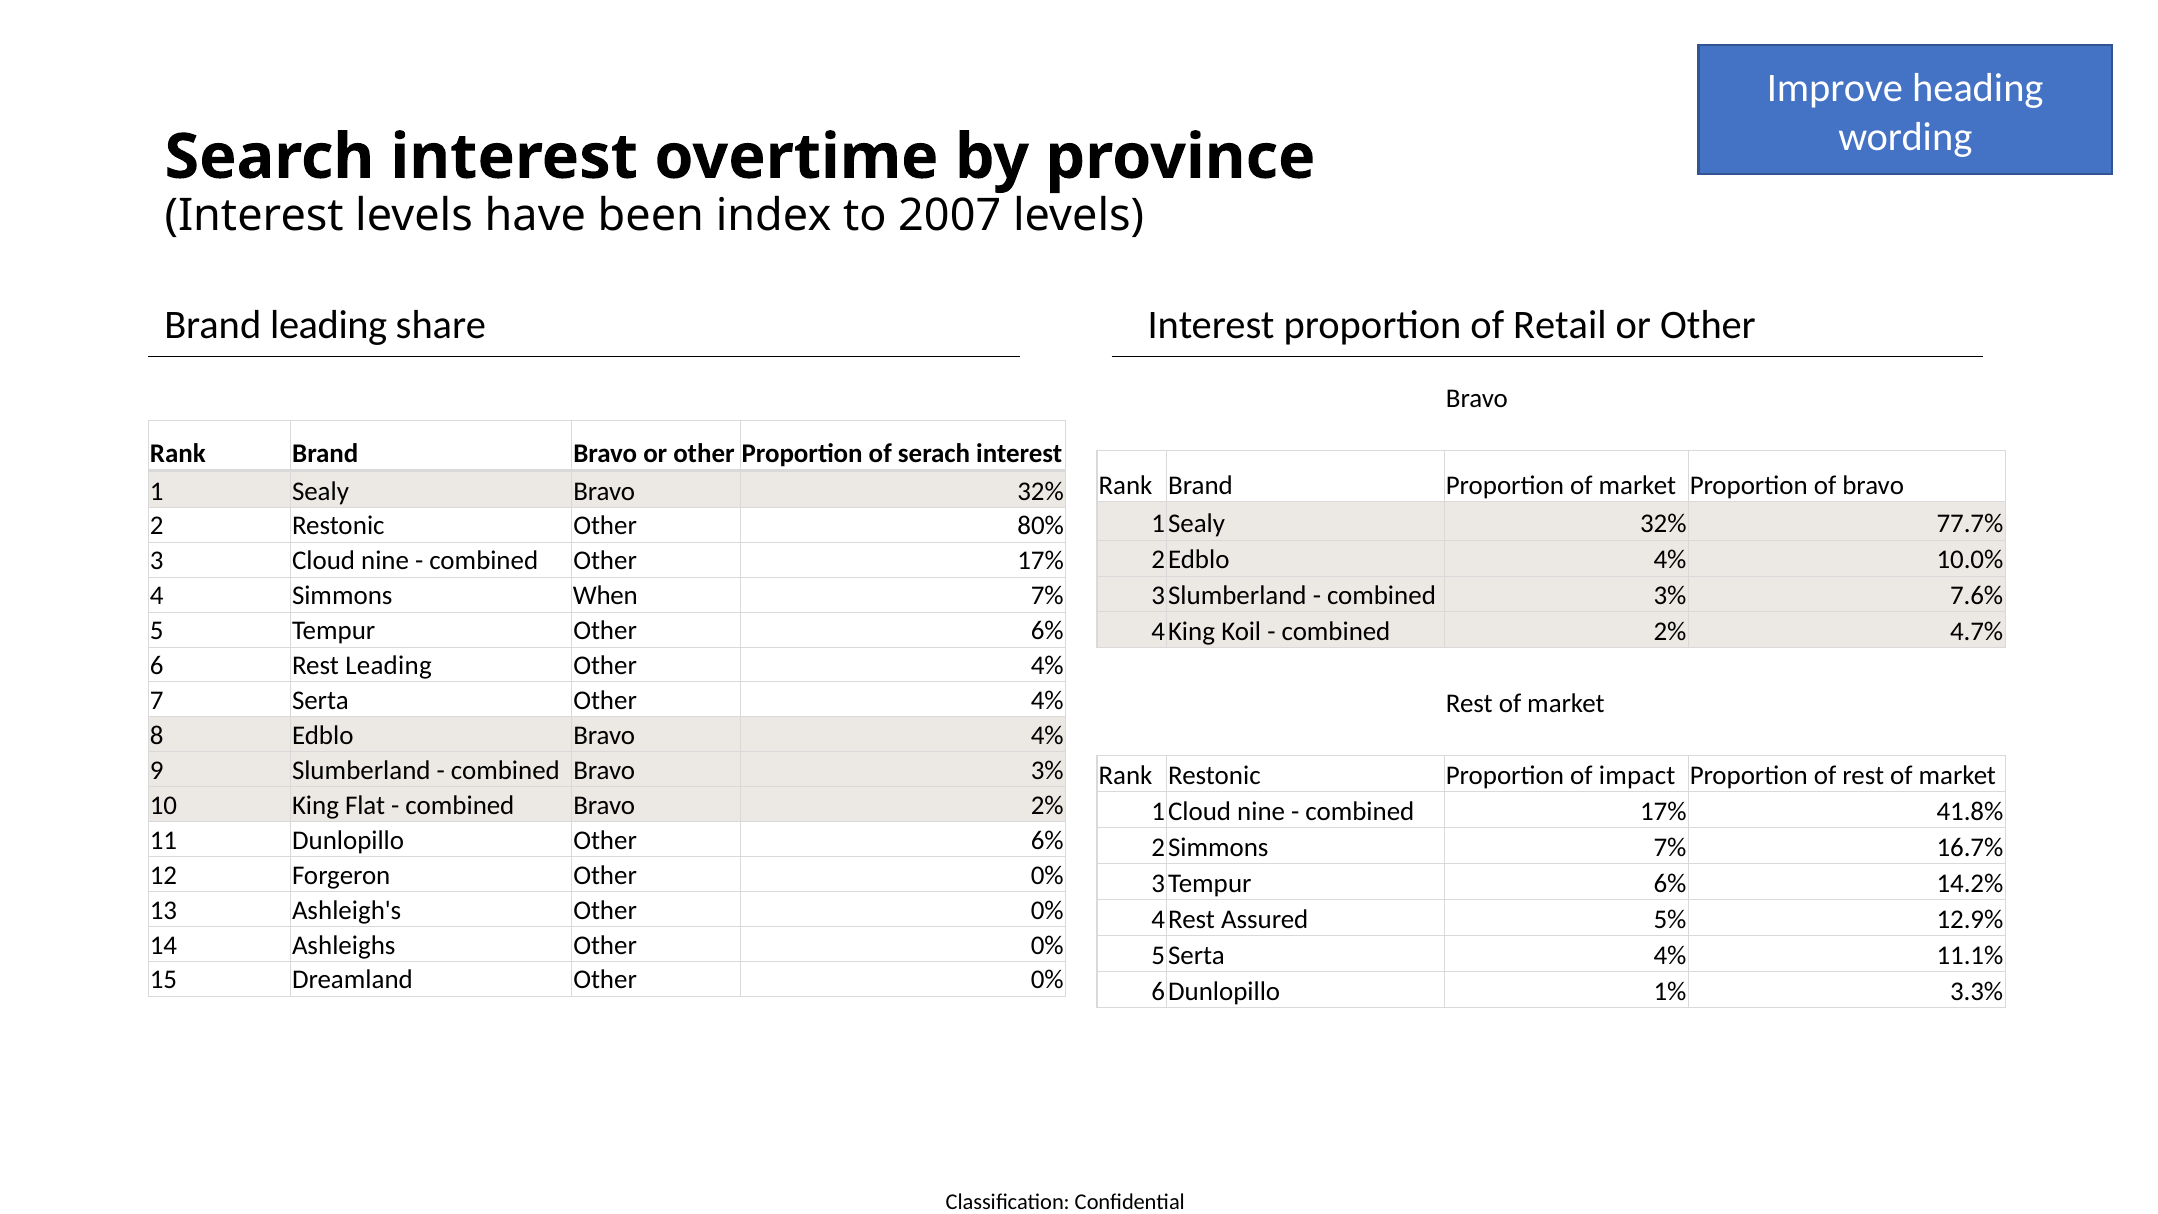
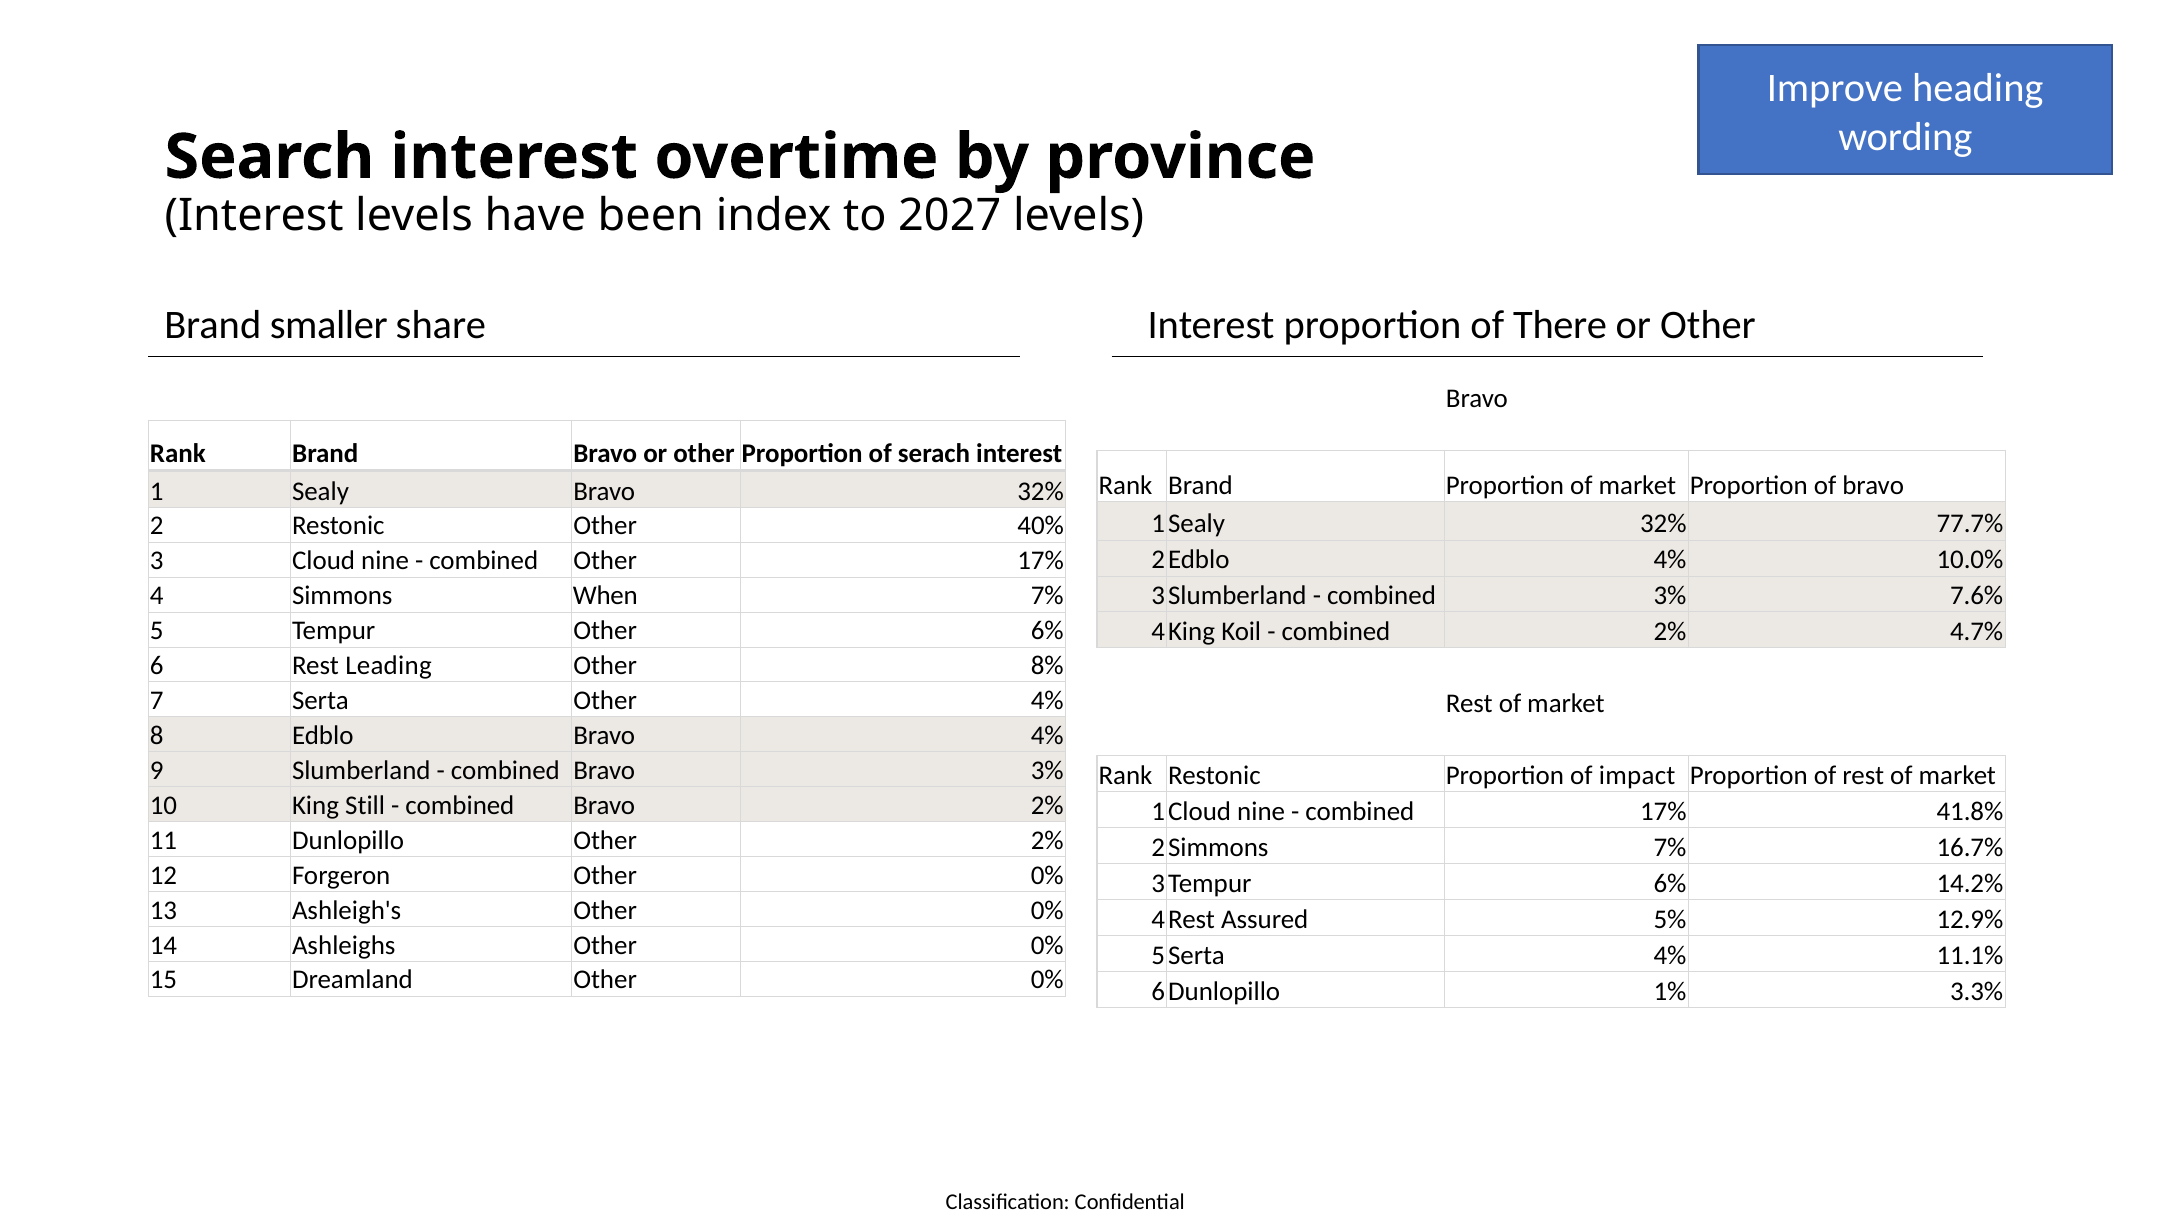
2007: 2007 -> 2027
Brand leading: leading -> smaller
Retail: Retail -> There
80%: 80% -> 40%
4% at (1047, 666): 4% -> 8%
Flat: Flat -> Still
Dunlopillo Other 6%: 6% -> 2%
